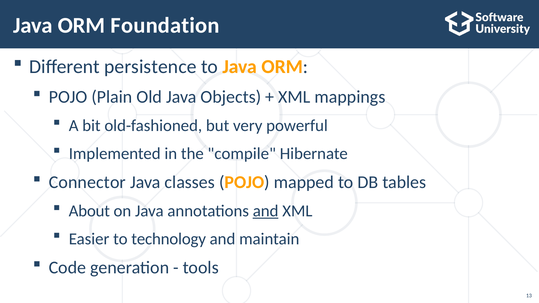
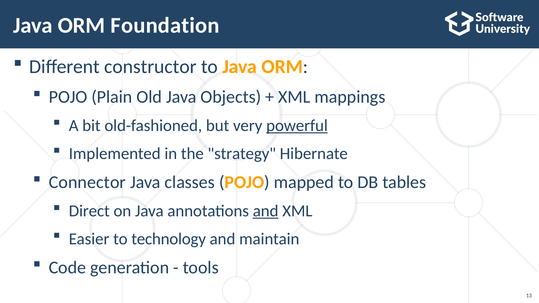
persistence: persistence -> constructor
powerful underline: none -> present
compile: compile -> strategy
About: About -> Direct
